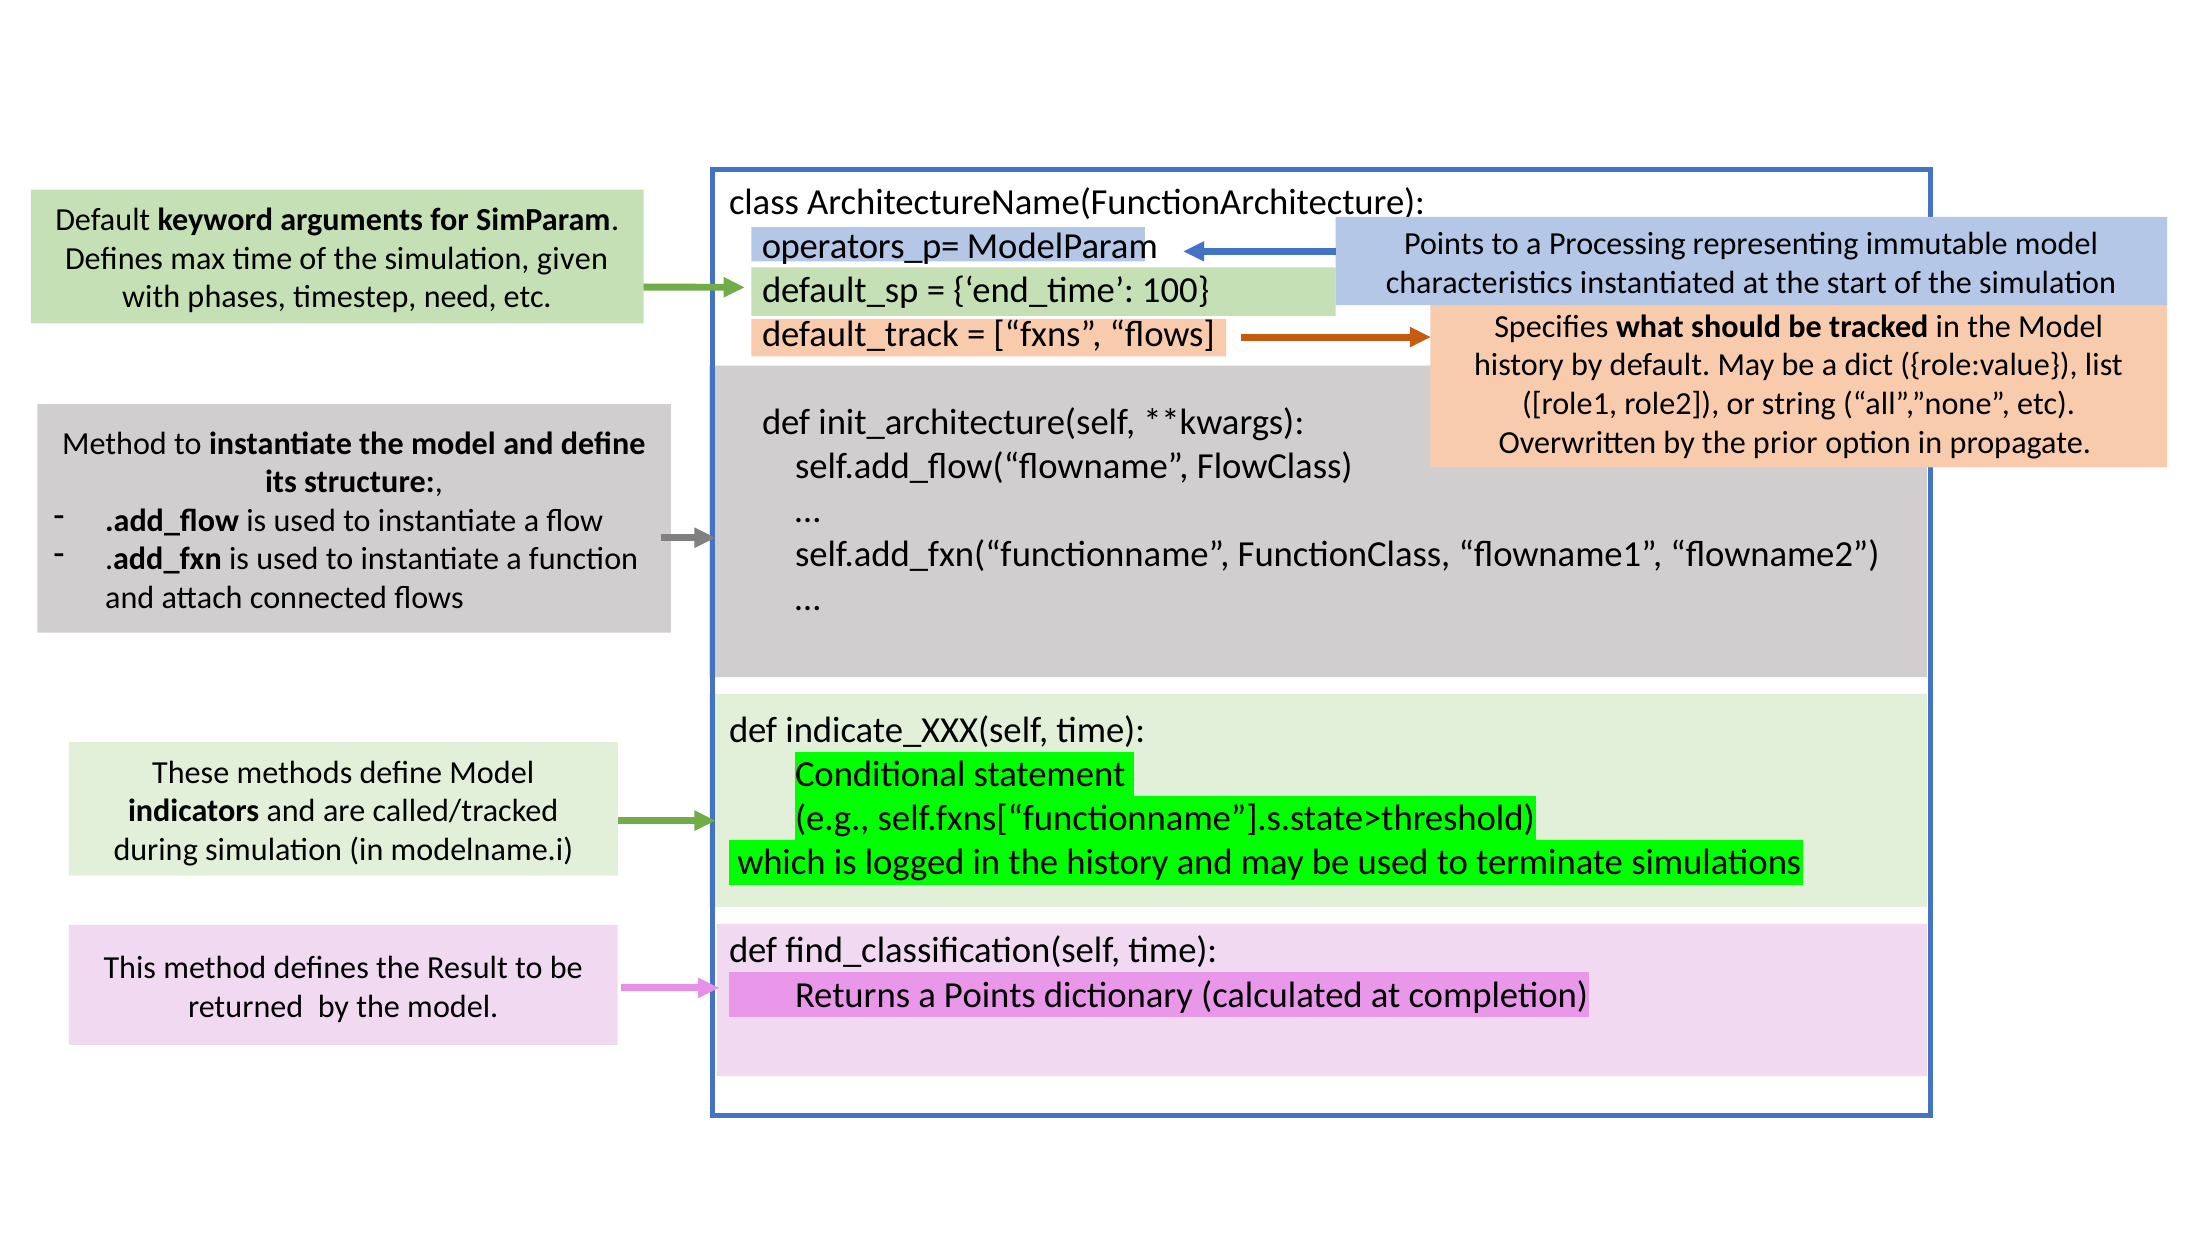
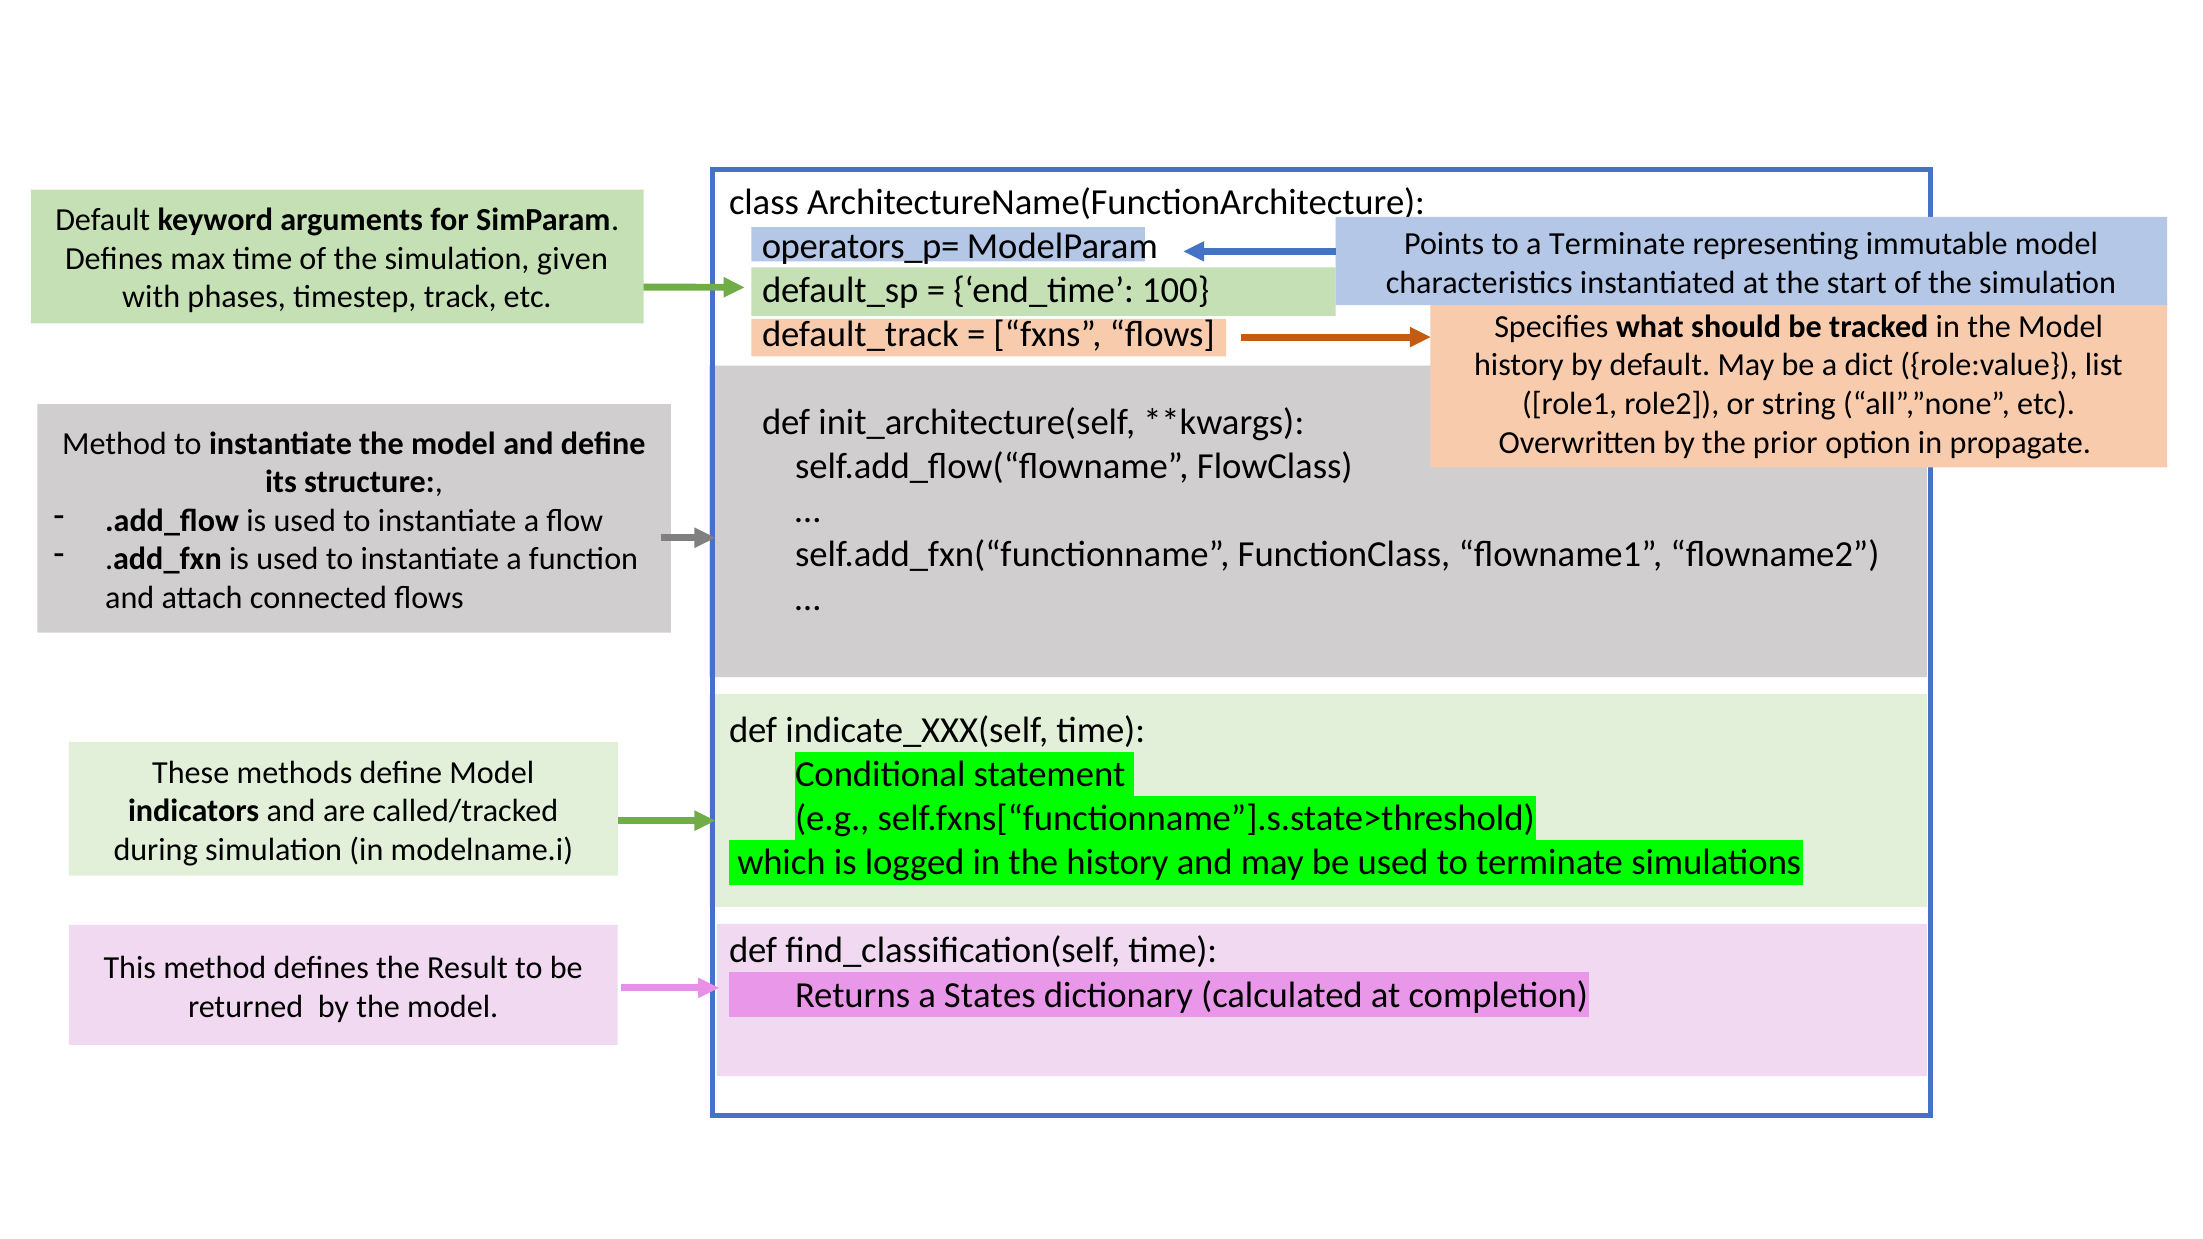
a Processing: Processing -> Terminate
need: need -> track
a Points: Points -> States
